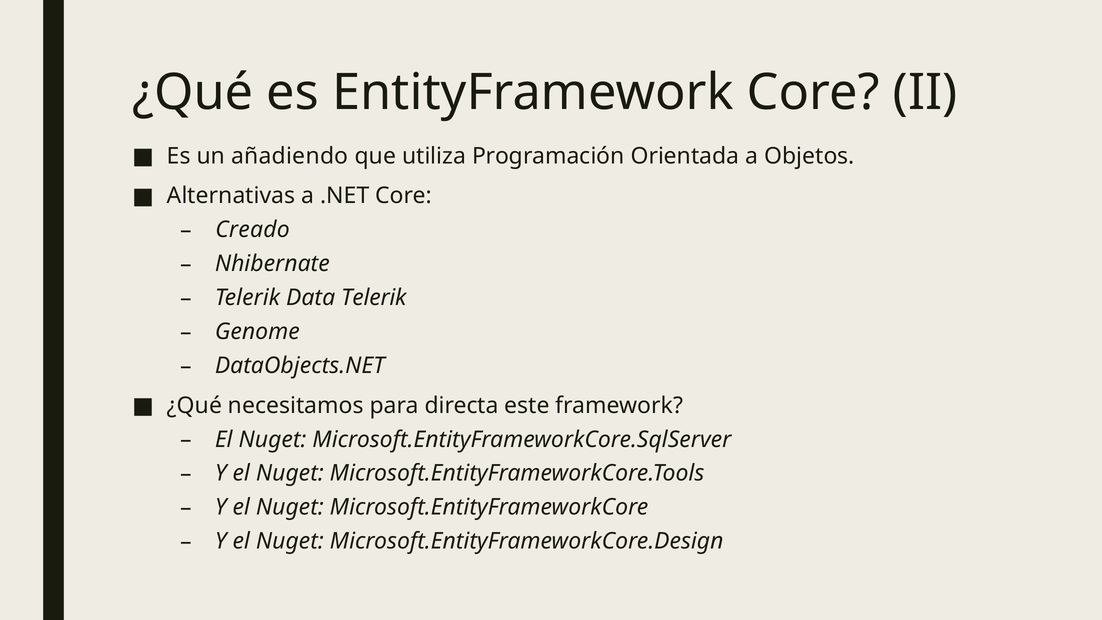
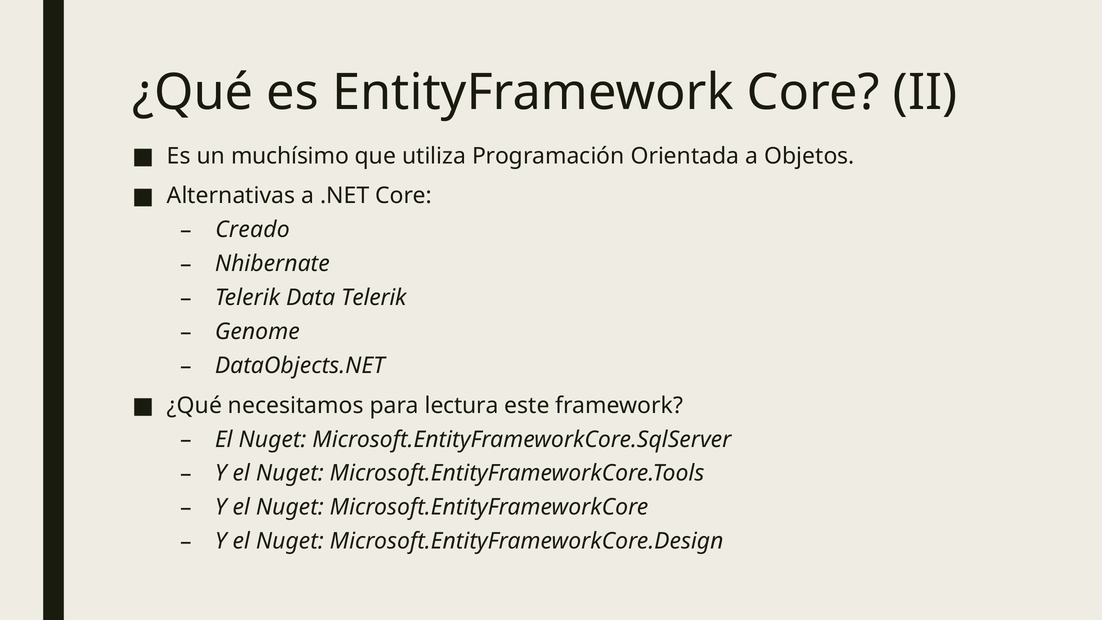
añadiendo: añadiendo -> muchísimo
directa: directa -> lectura
